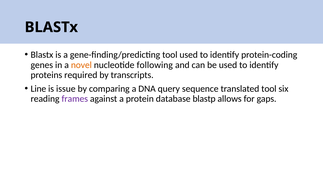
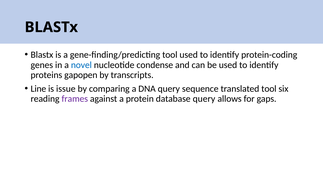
novel colour: orange -> blue
following: following -> condense
required: required -> gapopen
database blastp: blastp -> query
